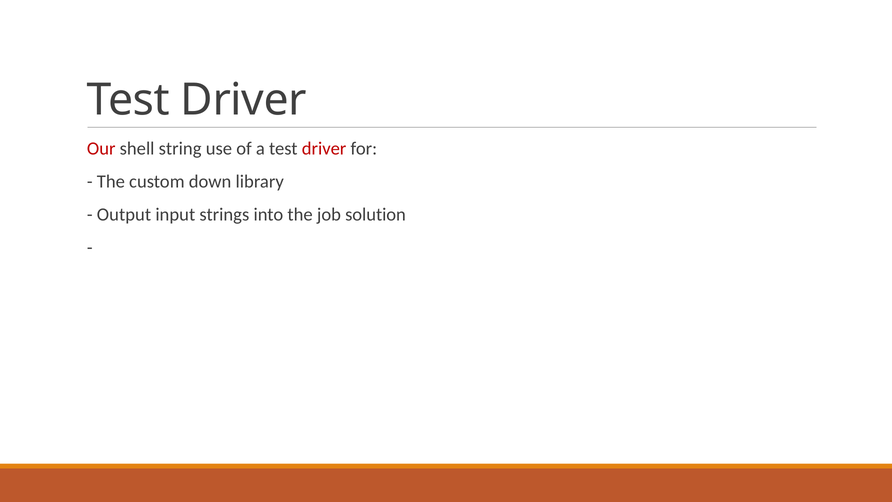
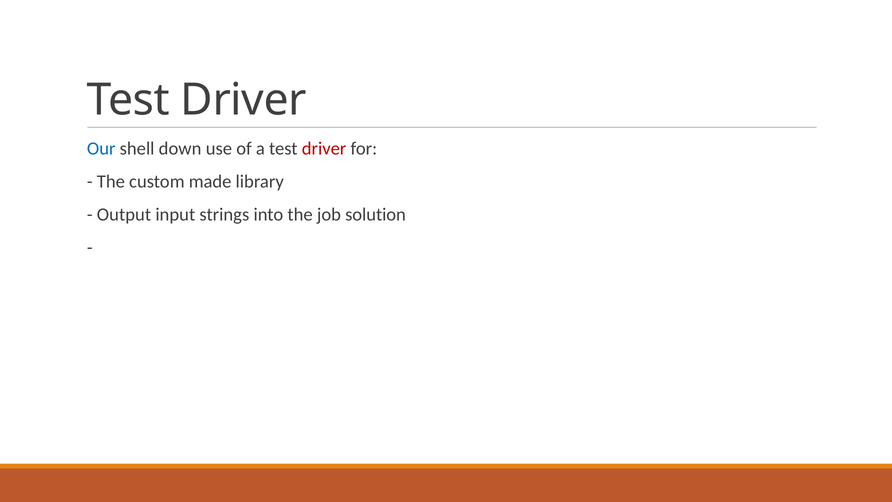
Our colour: red -> blue
string: string -> down
down: down -> made
